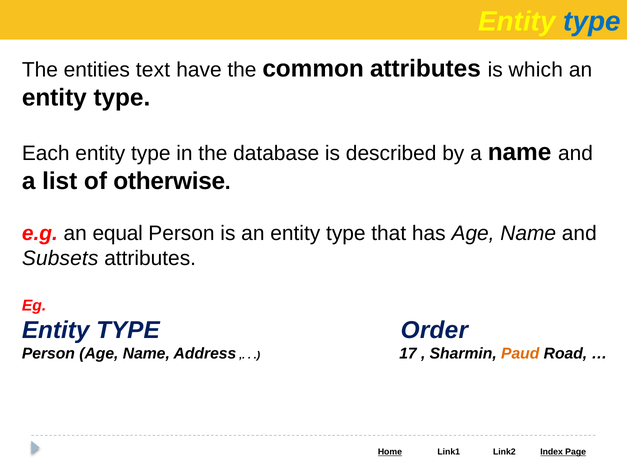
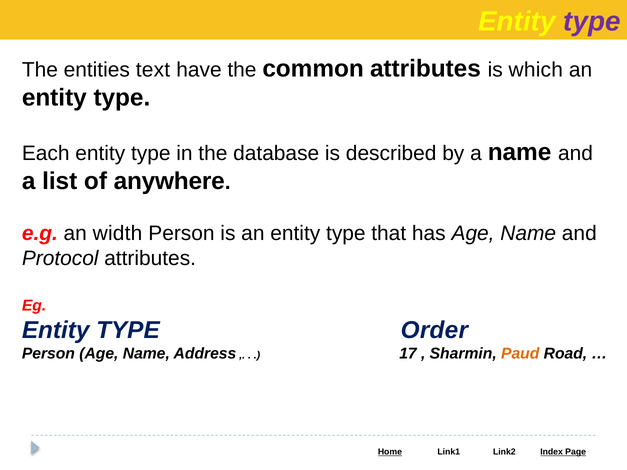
type at (592, 22) colour: blue -> purple
otherwise: otherwise -> anywhere
equal: equal -> width
Subsets: Subsets -> Protocol
